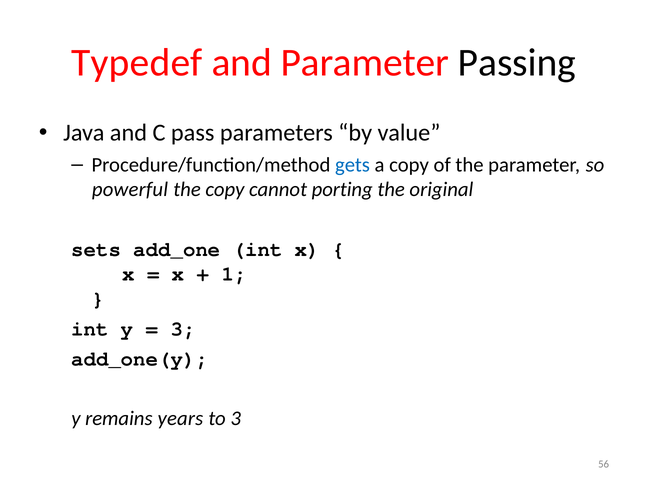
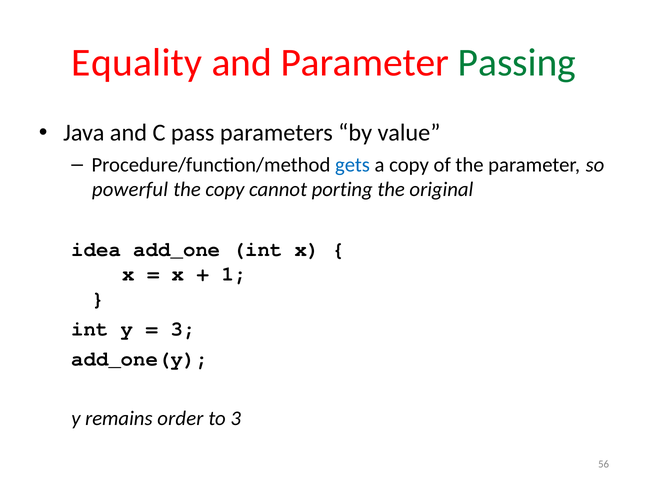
Typedef: Typedef -> Equality
Passing colour: black -> green
sets: sets -> idea
years: years -> order
